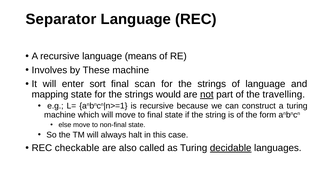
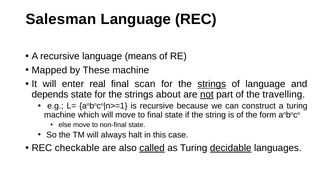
Separator: Separator -> Salesman
Involves: Involves -> Mapped
sort: sort -> real
strings at (212, 84) underline: none -> present
mapping: mapping -> depends
would: would -> about
called underline: none -> present
